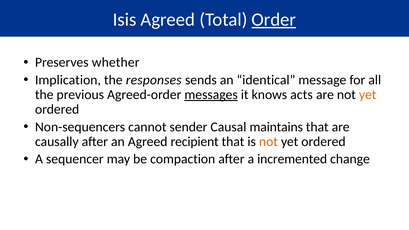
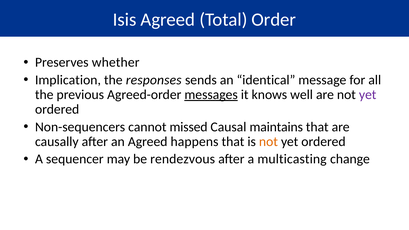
Order underline: present -> none
acts: acts -> well
yet at (368, 95) colour: orange -> purple
sender: sender -> missed
recipient: recipient -> happens
compaction: compaction -> rendezvous
incremented: incremented -> multicasting
